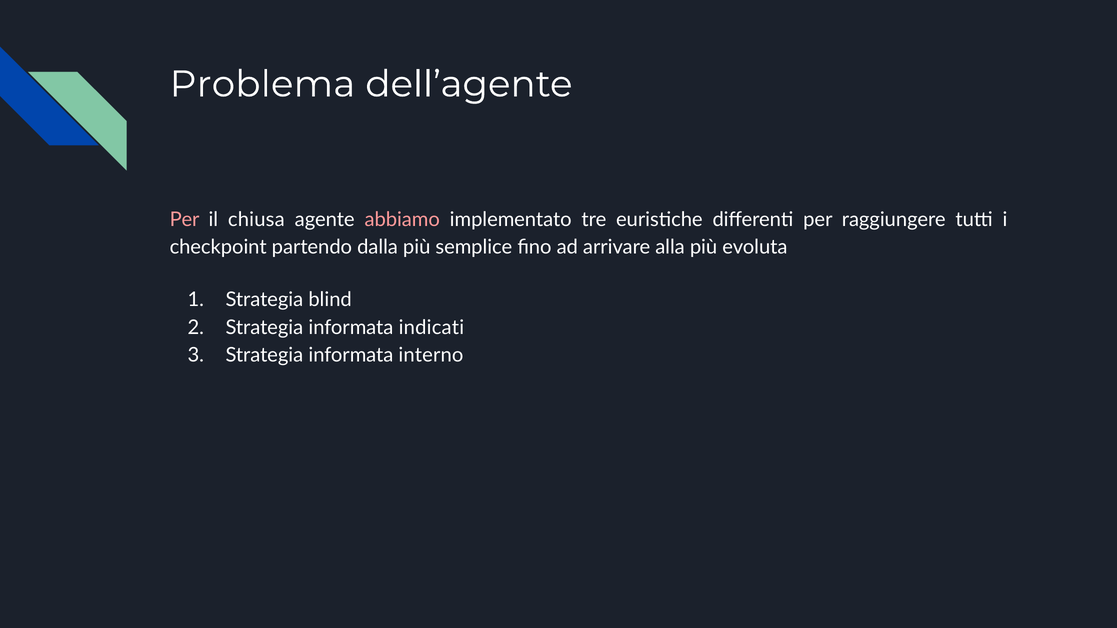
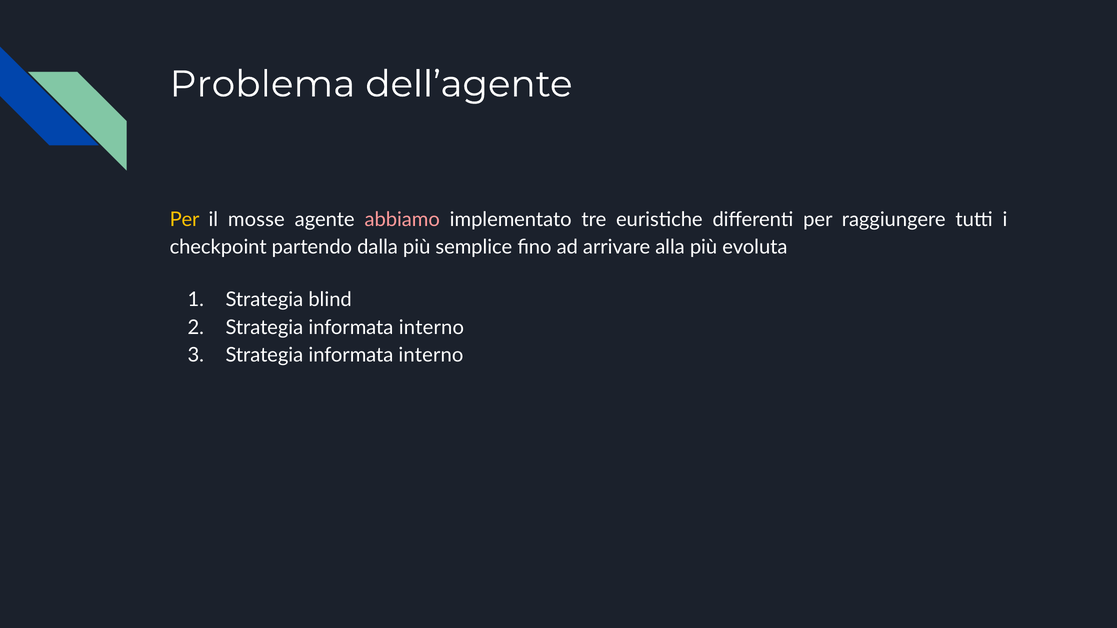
Per at (185, 220) colour: pink -> yellow
chiusa: chiusa -> mosse
indicati at (431, 328): indicati -> interno
